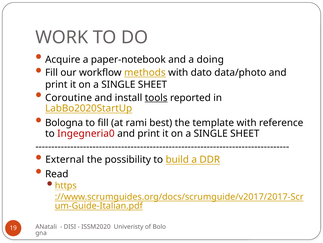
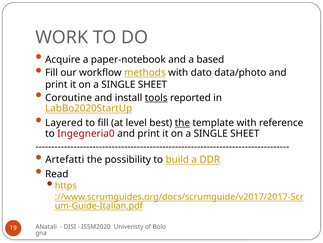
doing: doing -> based
Bologna: Bologna -> Layered
rami: rami -> level
the at (182, 123) underline: none -> present
External: External -> Artefatti
